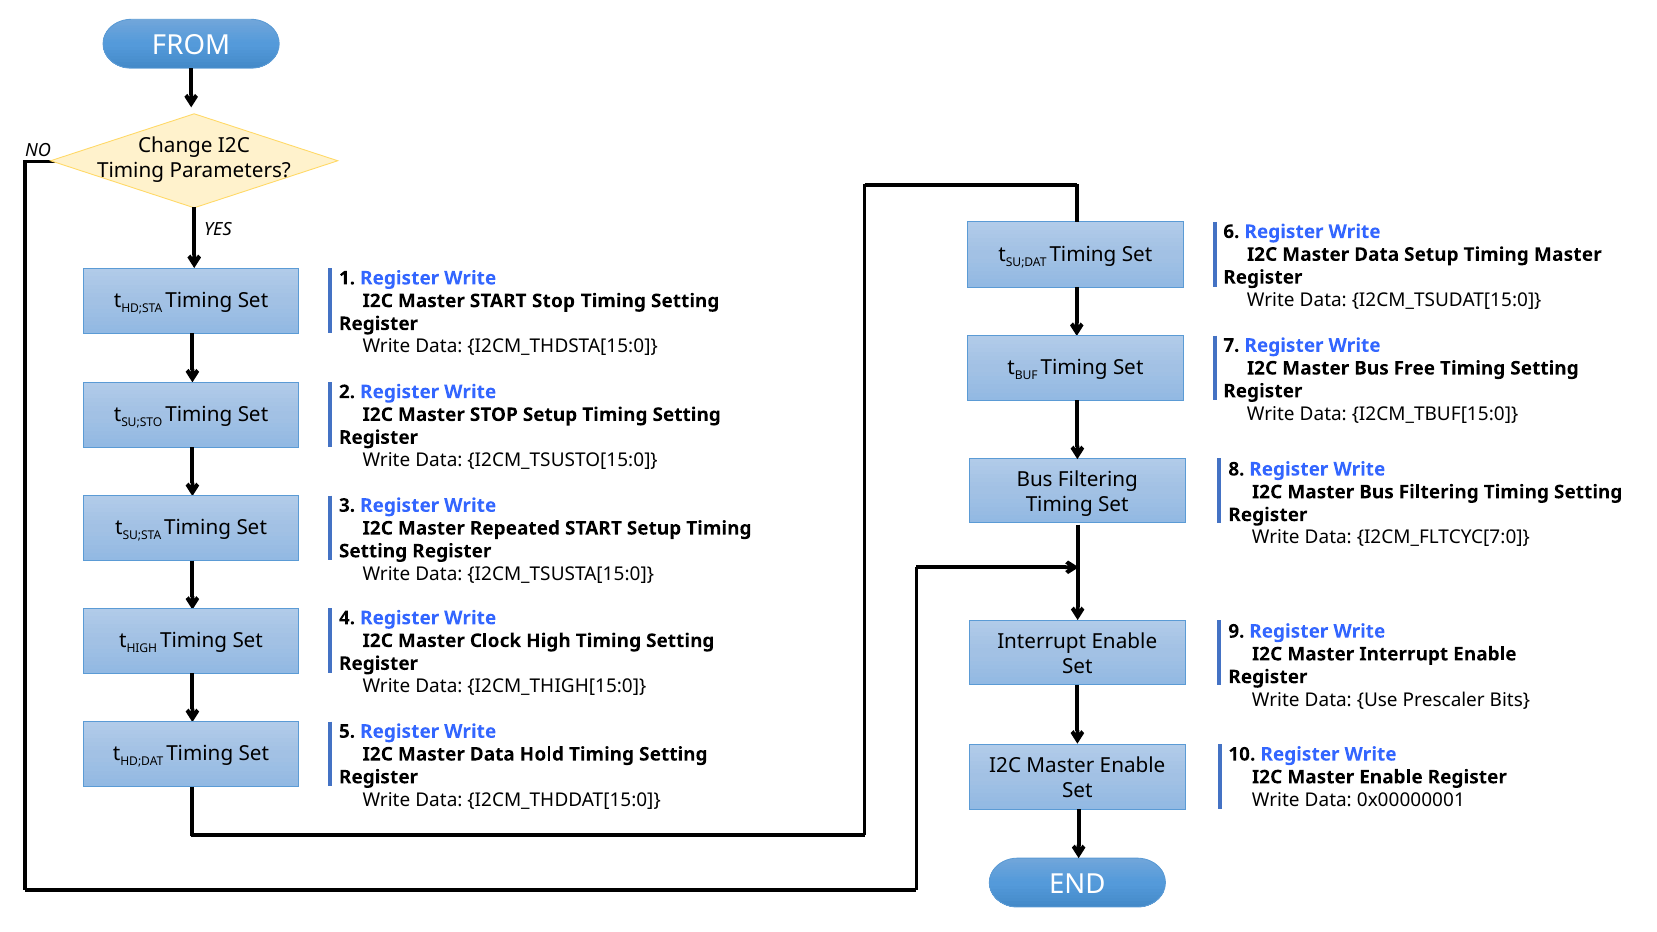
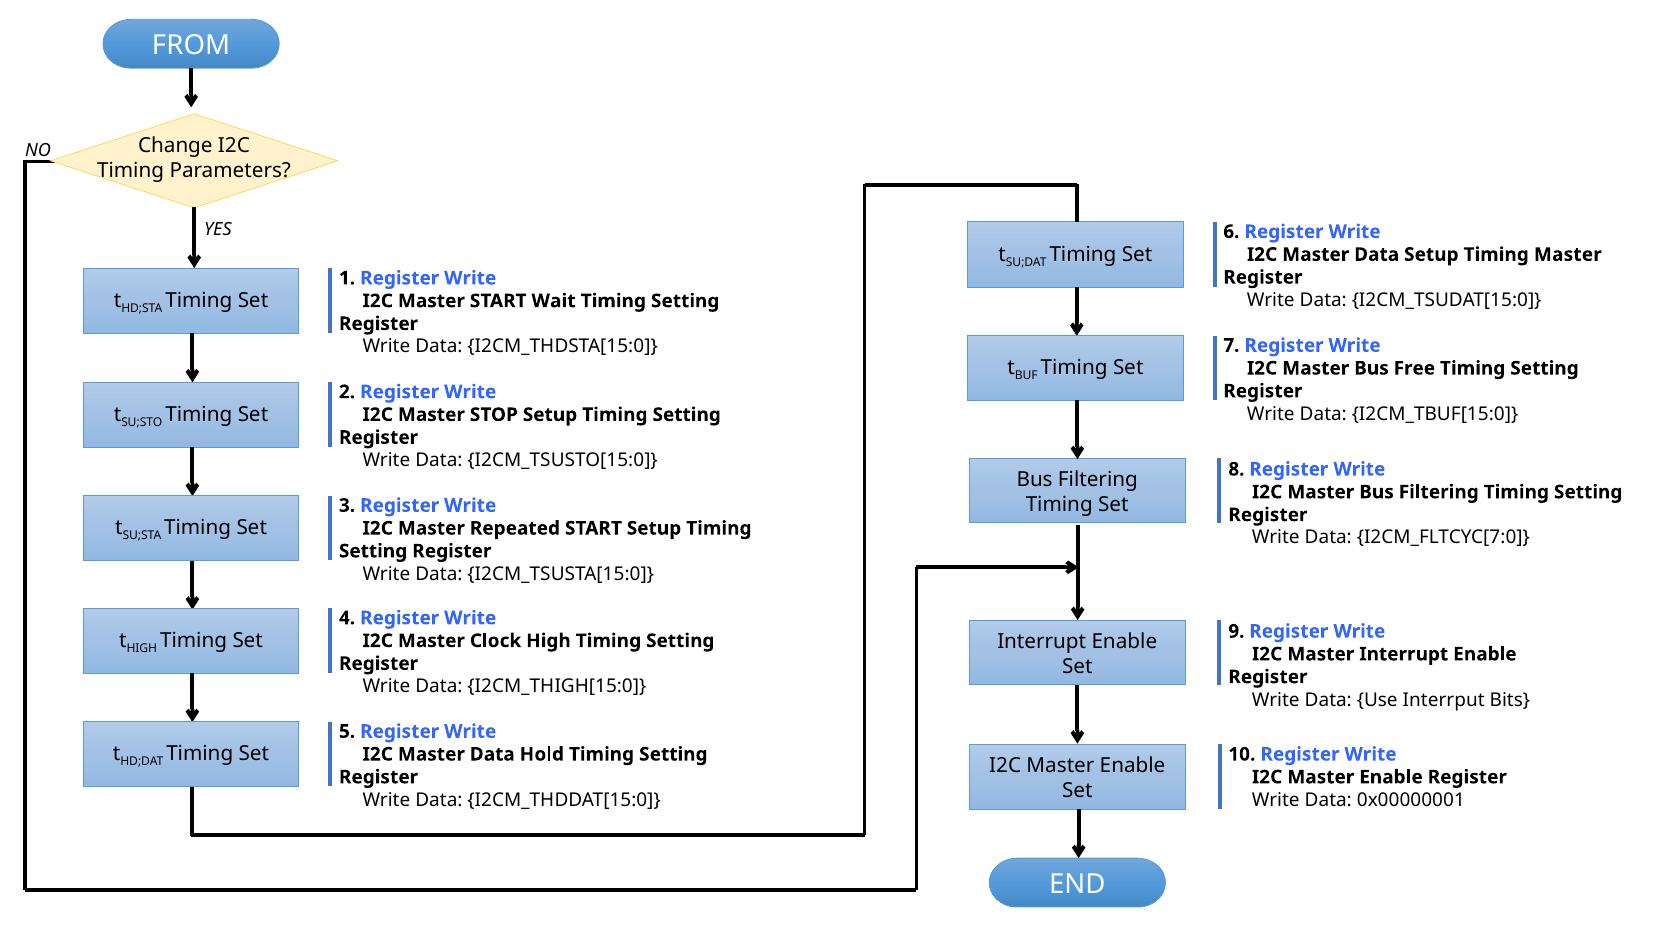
START Stop: Stop -> Wait
Prescaler: Prescaler -> Interrput
